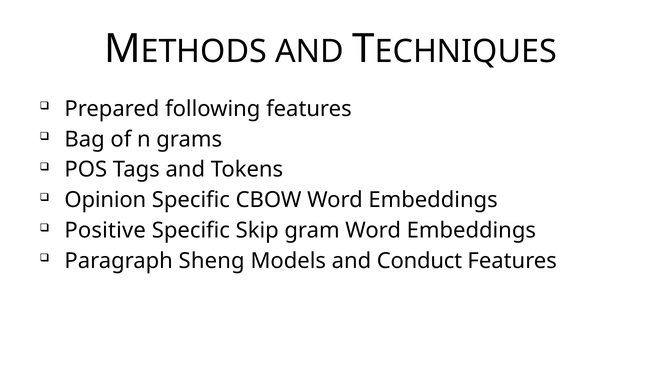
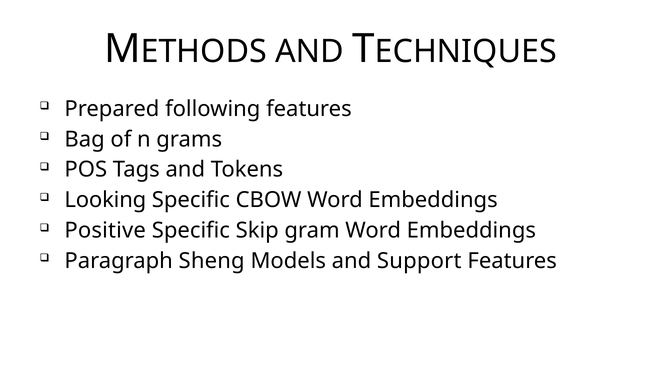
Opinion: Opinion -> Looking
Conduct: Conduct -> Support
